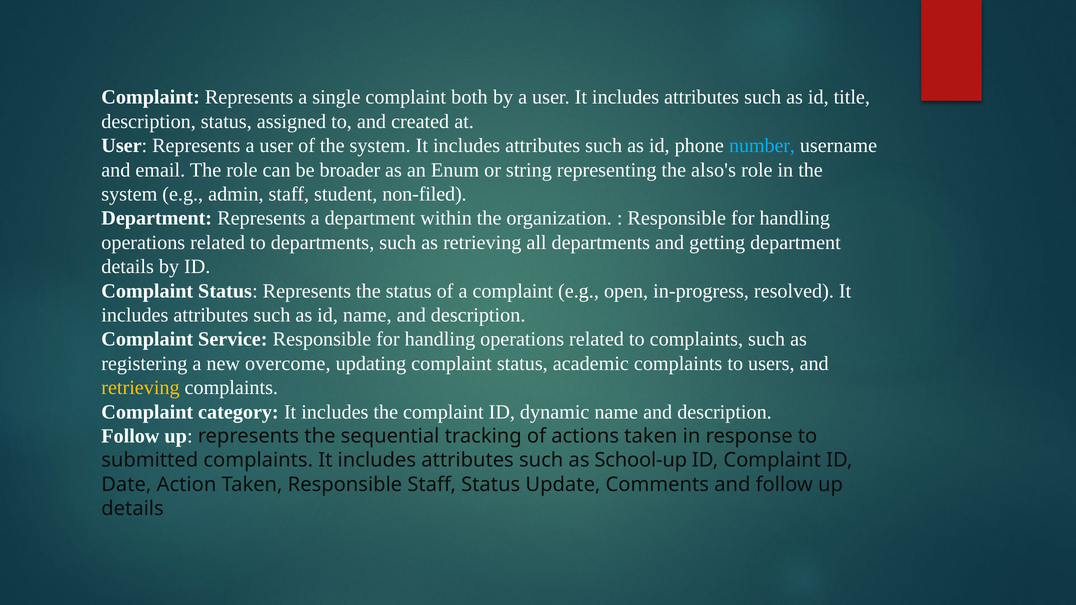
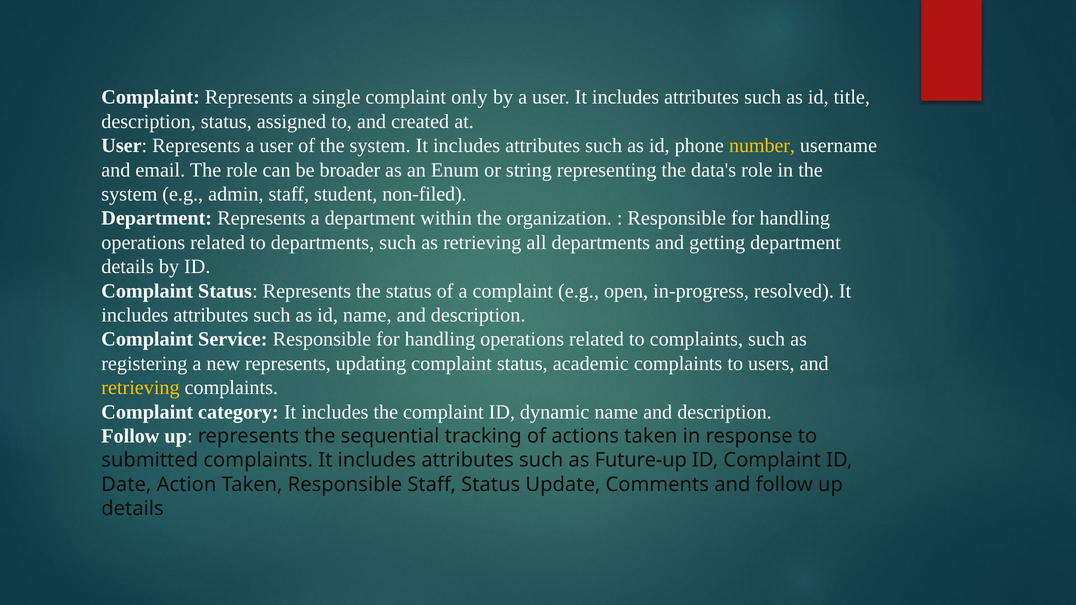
both: both -> only
number colour: light blue -> yellow
also's: also's -> data's
new overcome: overcome -> represents
School-up: School-up -> Future-up
